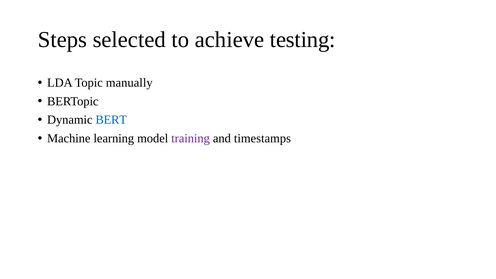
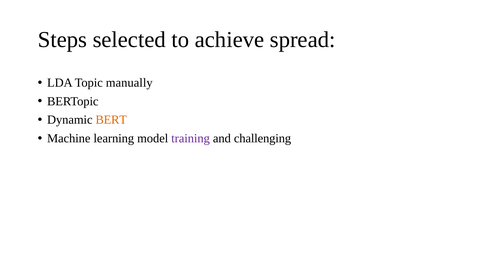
testing: testing -> spread
BERT colour: blue -> orange
timestamps: timestamps -> challenging
